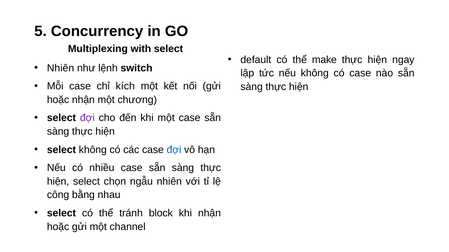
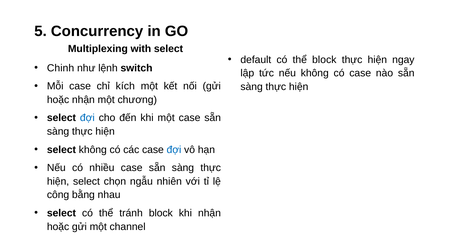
thể make: make -> block
Nhiên at (61, 68): Nhiên -> Chinh
đợi at (87, 118) colour: purple -> blue
